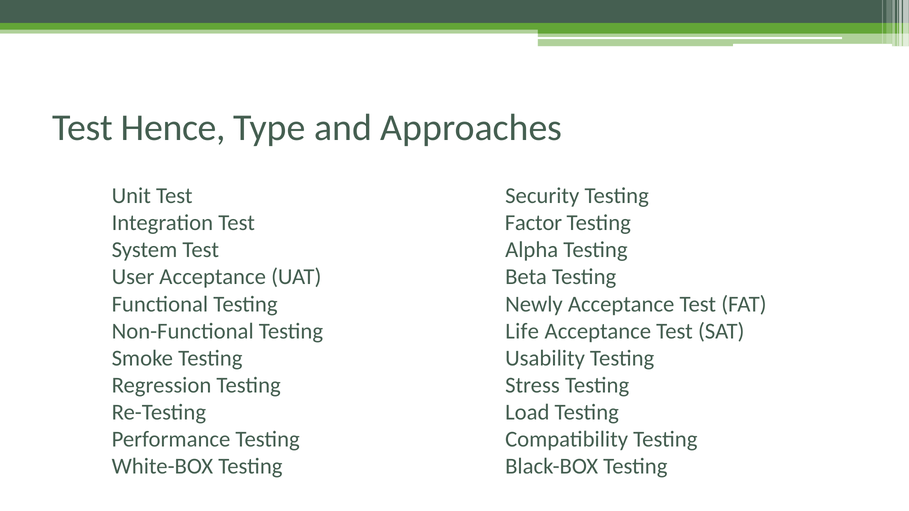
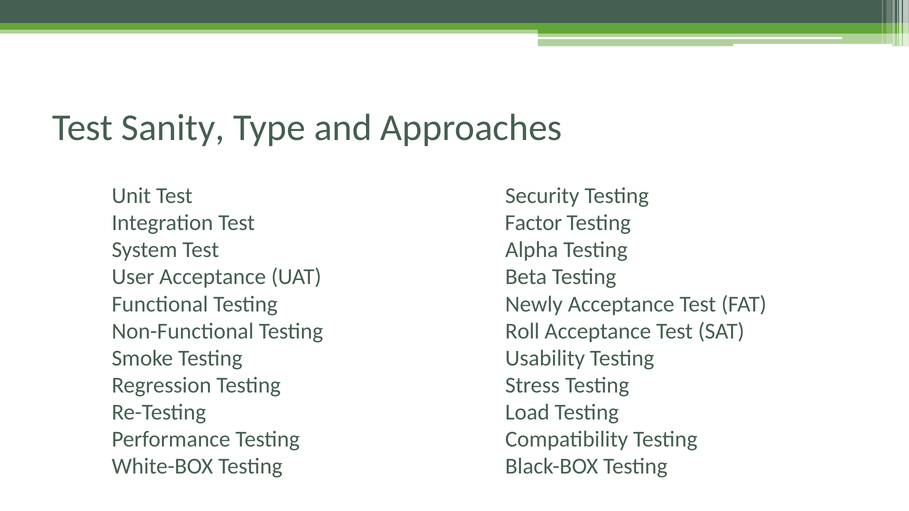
Hence: Hence -> Sanity
Life: Life -> Roll
